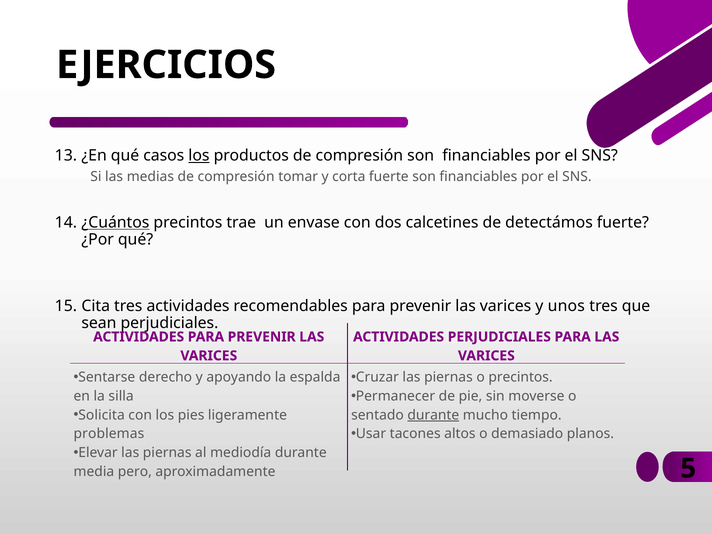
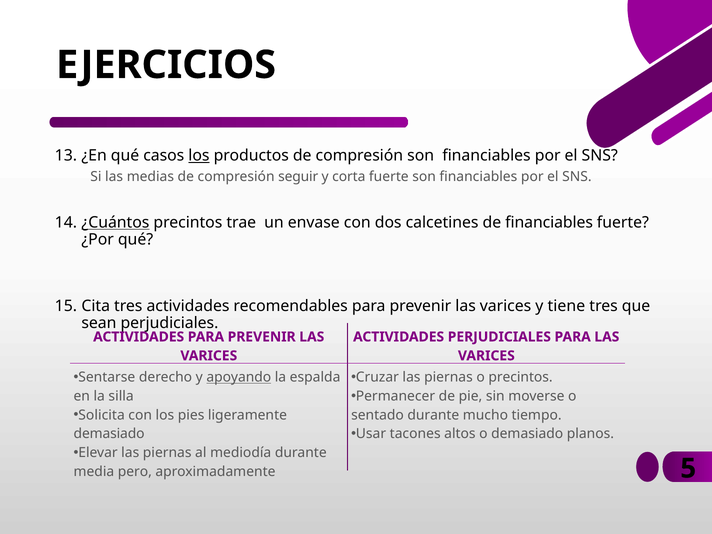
tomar: tomar -> seguir
de detectámos: detectámos -> financiables
unos: unos -> tiene
apoyando underline: none -> present
durante at (433, 415) underline: present -> none
problemas at (109, 434): problemas -> demasiado
